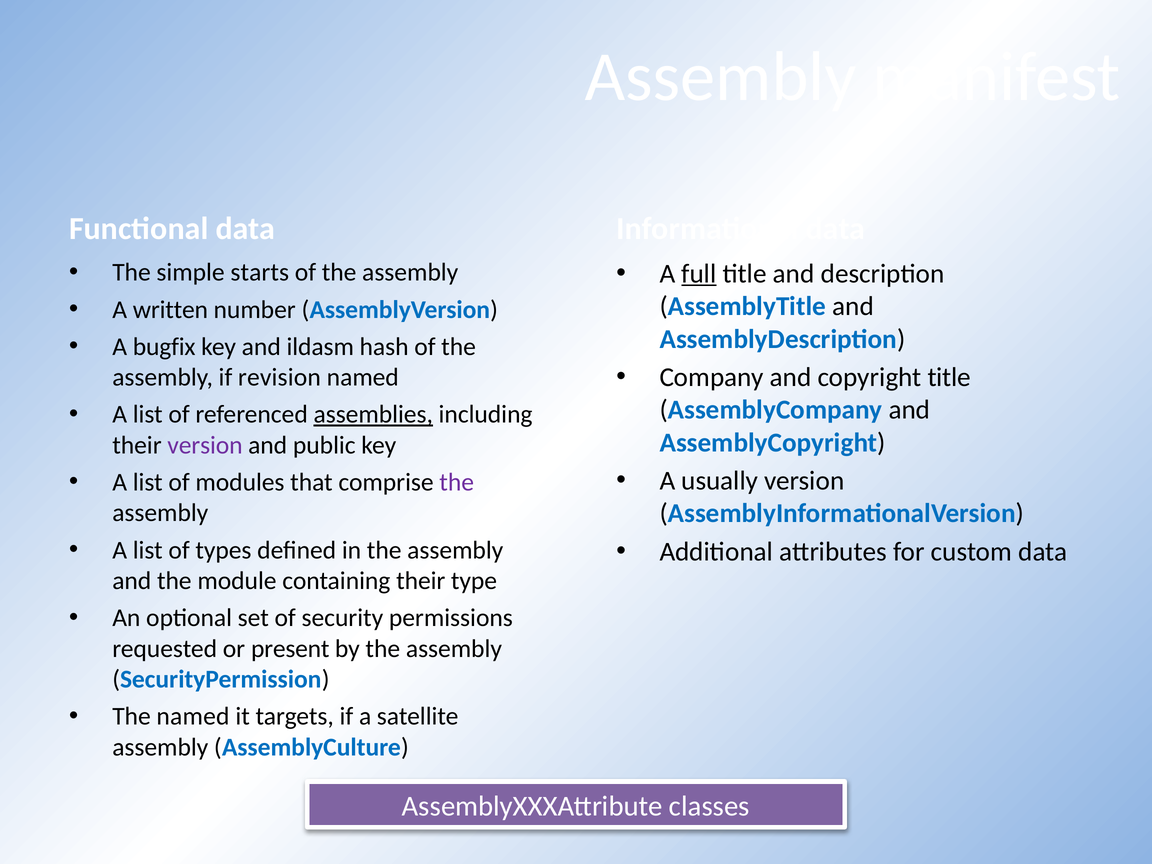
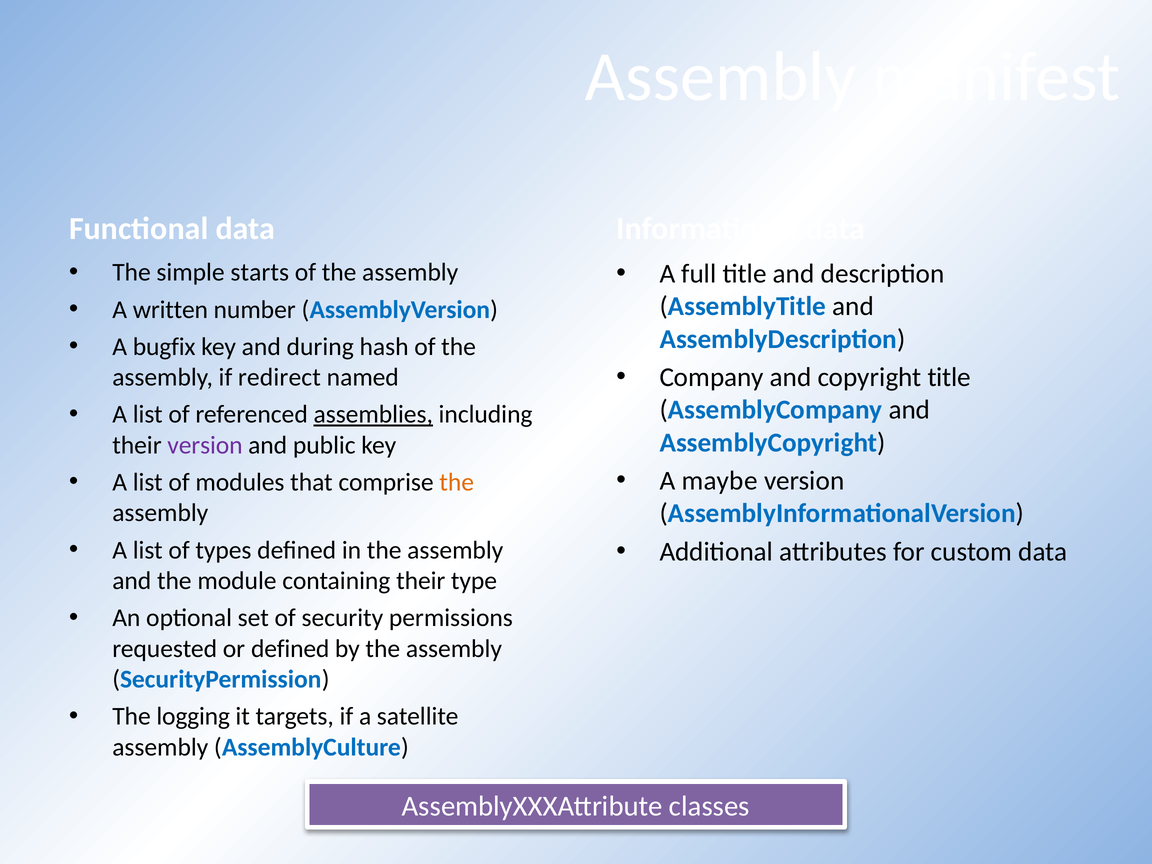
full underline: present -> none
ildasm: ildasm -> during
revision: revision -> redirect
usually: usually -> maybe
the at (457, 482) colour: purple -> orange
or present: present -> defined
The named: named -> logging
